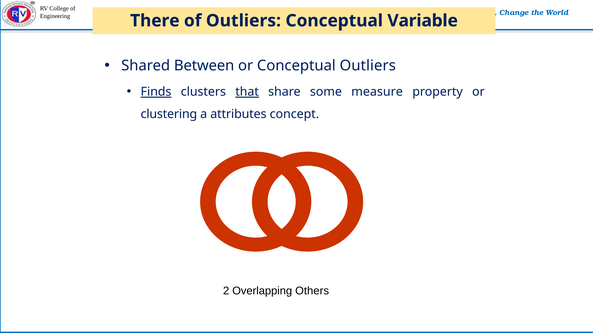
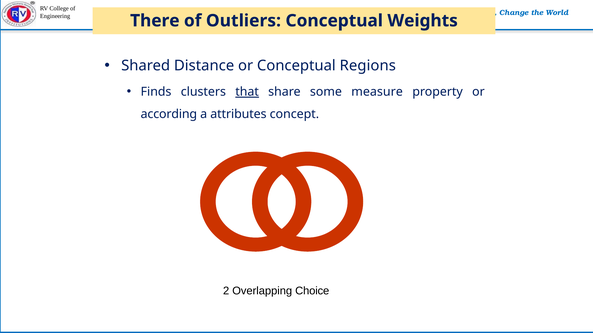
Variable: Variable -> Weights
Between: Between -> Distance
Conceptual Outliers: Outliers -> Regions
Finds underline: present -> none
clustering: clustering -> according
Others: Others -> Choice
